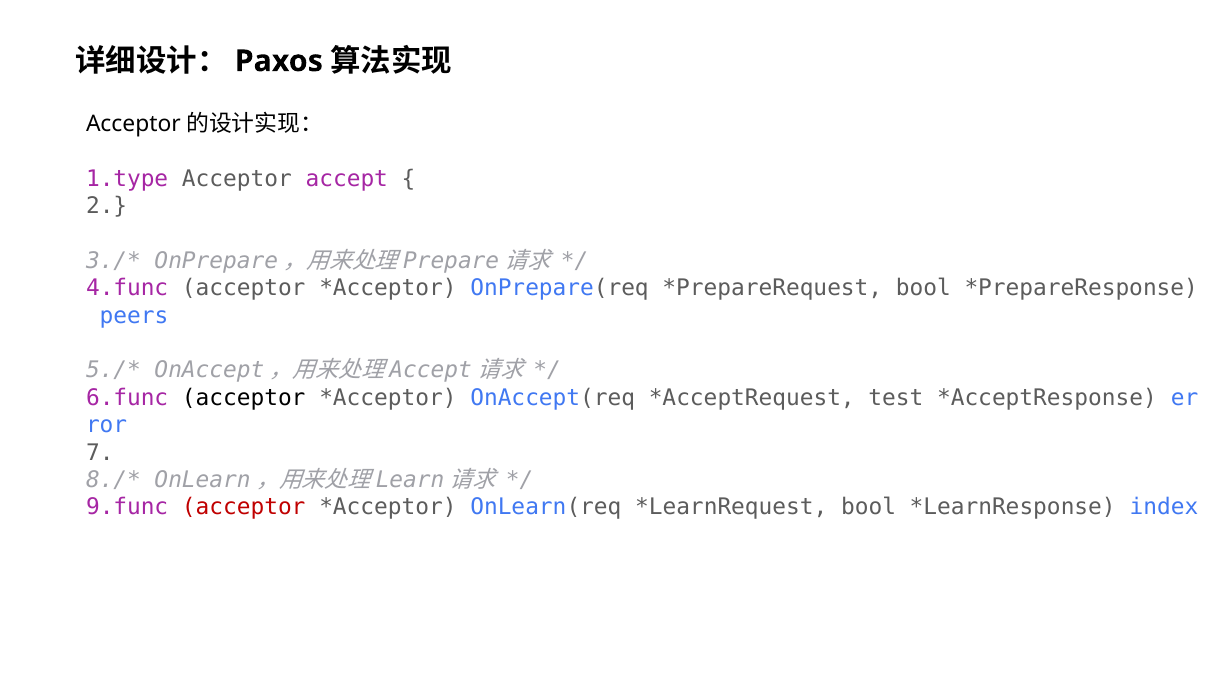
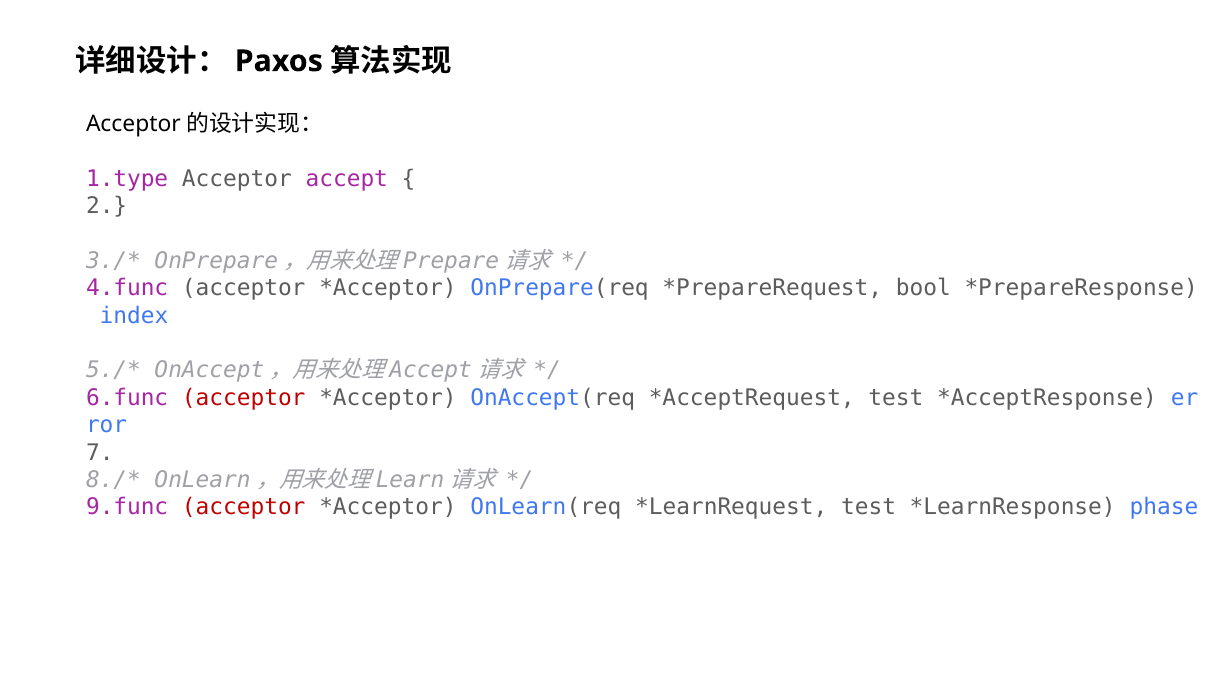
peers: peers -> index
acceptor at (244, 398) colour: black -> red
bool at (869, 508): bool -> test
index: index -> phase
